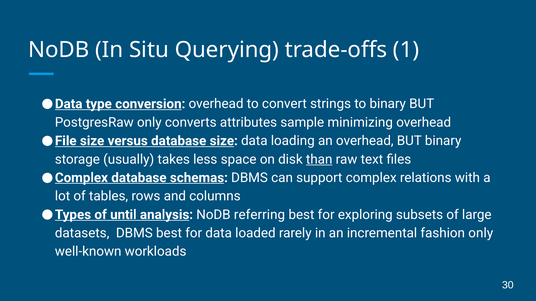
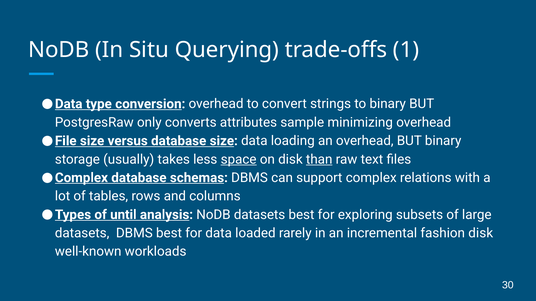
space underline: none -> present
NoDB referring: referring -> datasets
fashion only: only -> disk
